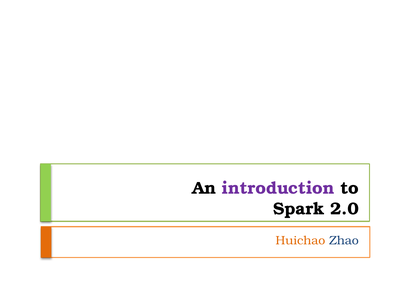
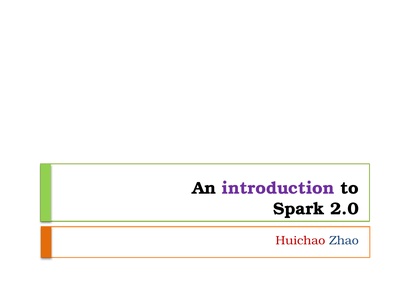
Huichao colour: orange -> red
